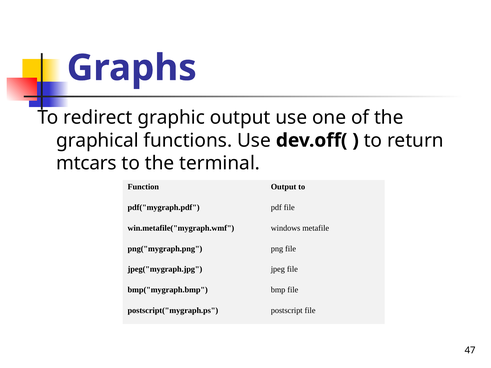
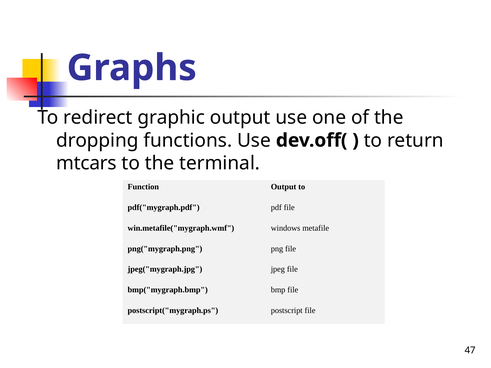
graphical: graphical -> dropping
